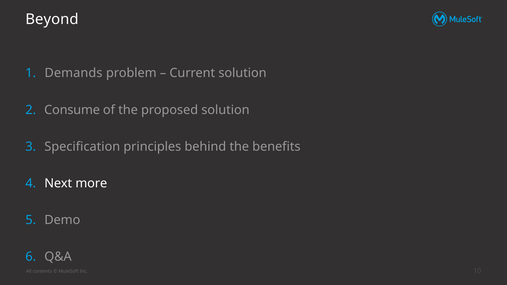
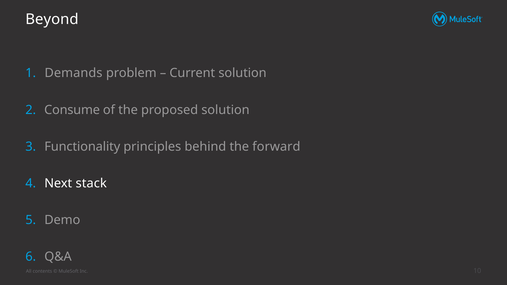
Specification: Specification -> Functionality
benefits: benefits -> forward
more: more -> stack
